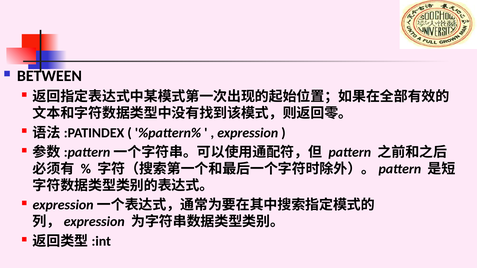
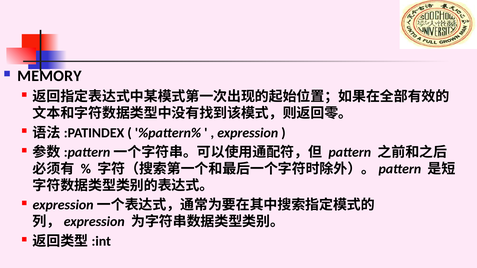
BETWEEN: BETWEEN -> MEMORY
